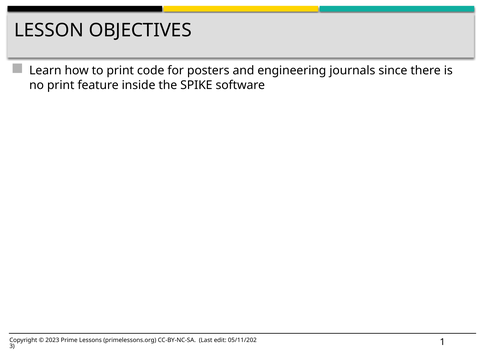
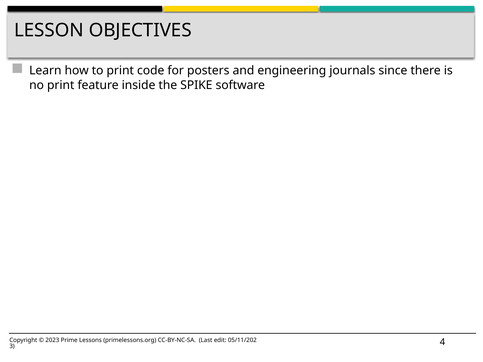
1: 1 -> 4
